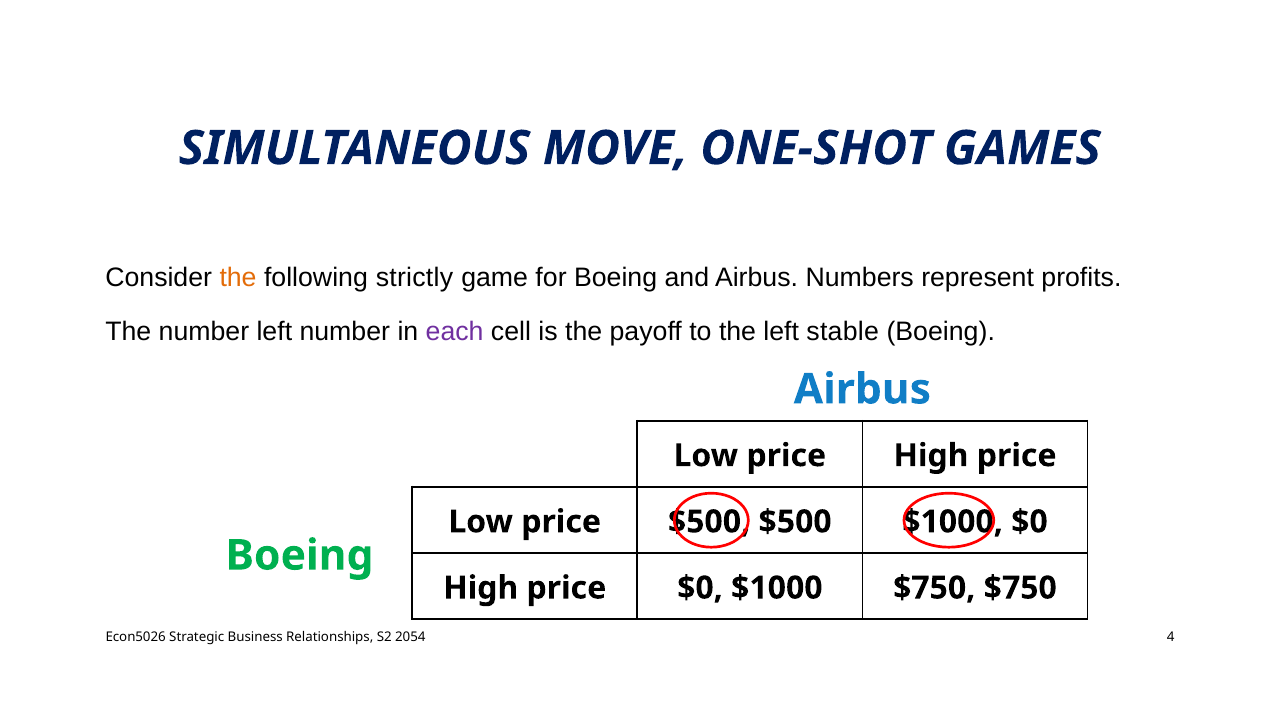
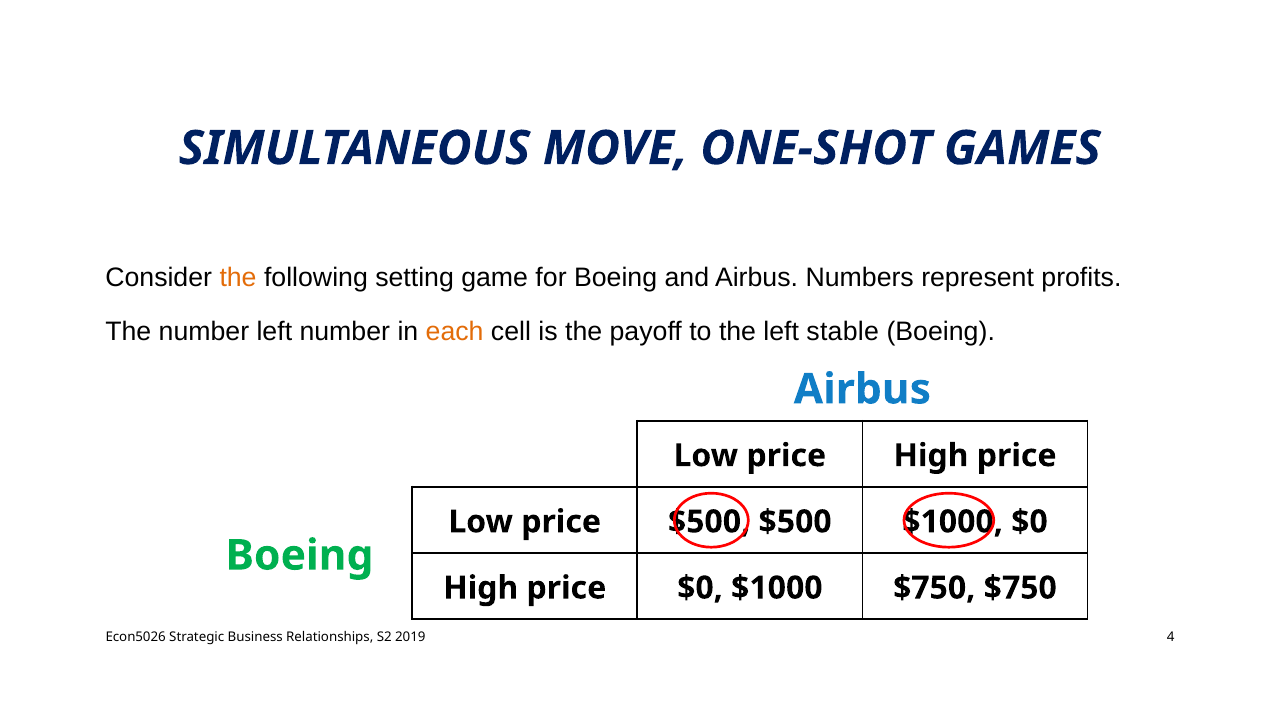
strictly: strictly -> setting
each colour: purple -> orange
2054: 2054 -> 2019
